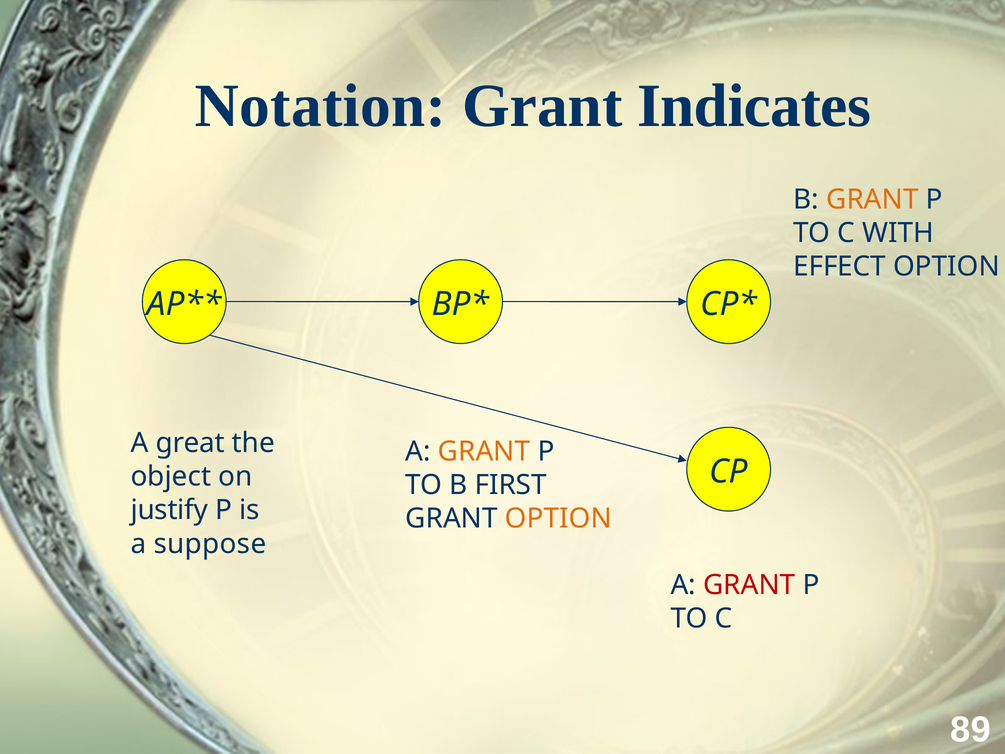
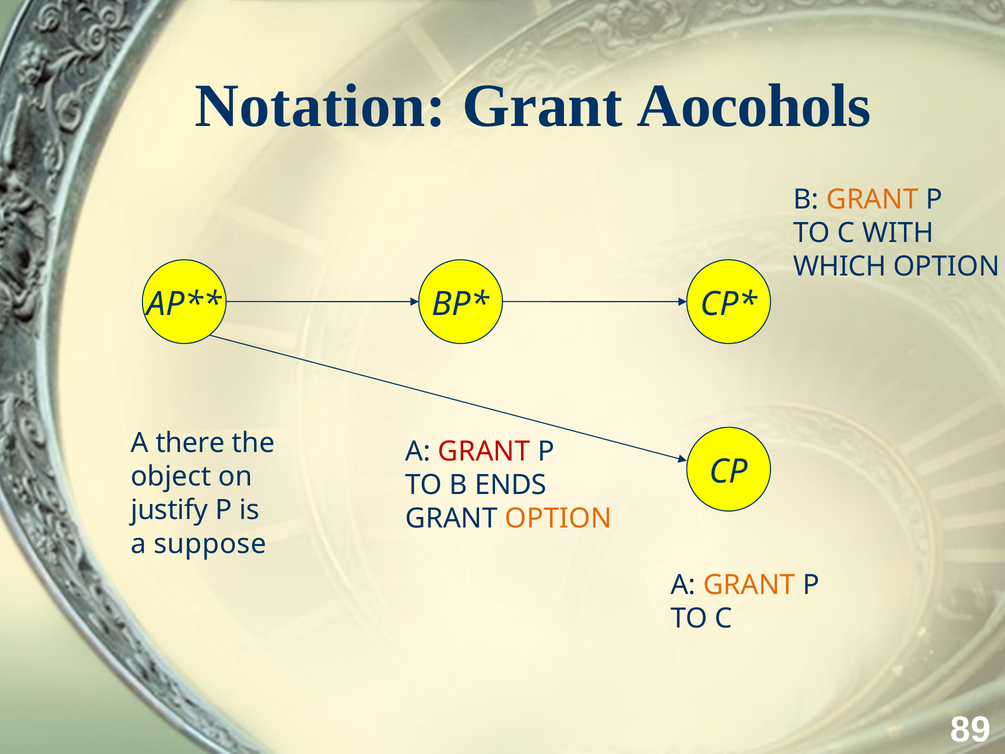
Indicates: Indicates -> Aocohols
EFFECT: EFFECT -> WHICH
great: great -> there
GRANT at (484, 451) colour: orange -> red
FIRST: FIRST -> ENDS
GRANT at (749, 585) colour: red -> orange
